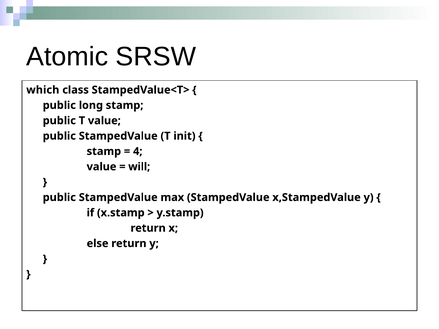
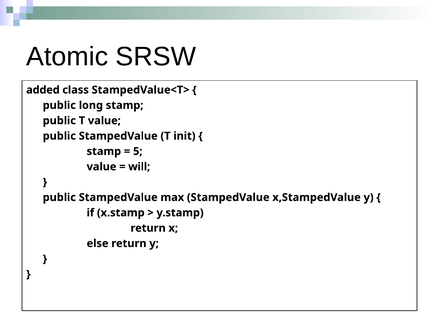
which: which -> added
4: 4 -> 5
